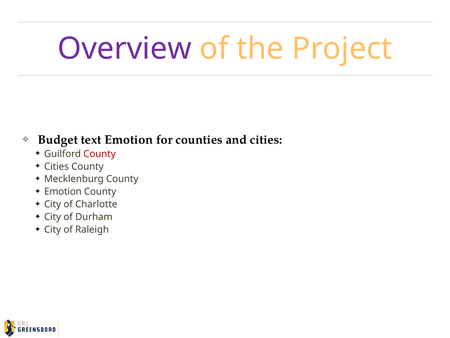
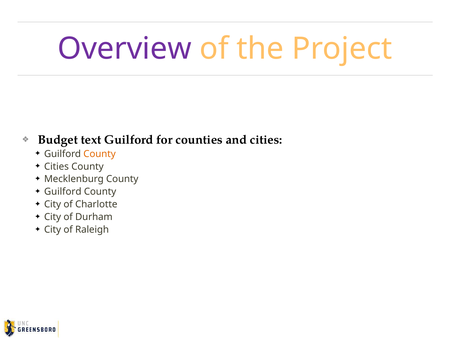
text Emotion: Emotion -> Guilford
County at (100, 154) colour: red -> orange
Emotion at (63, 191): Emotion -> Guilford
